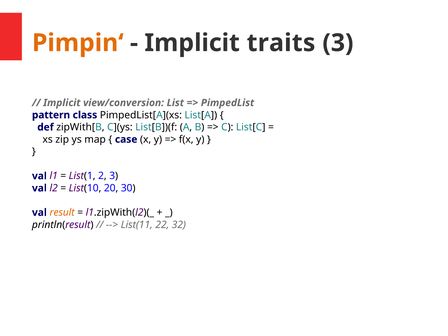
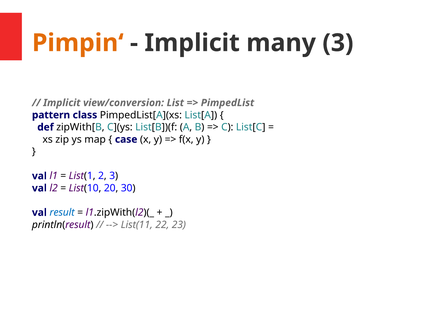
traits: traits -> many
result colour: orange -> blue
32: 32 -> 23
